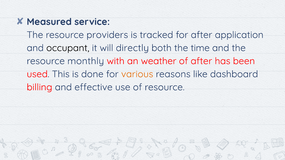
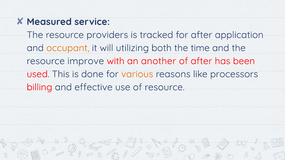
occupant colour: black -> orange
directly: directly -> utilizing
monthly: monthly -> improve
weather: weather -> another
dashboard: dashboard -> processors
